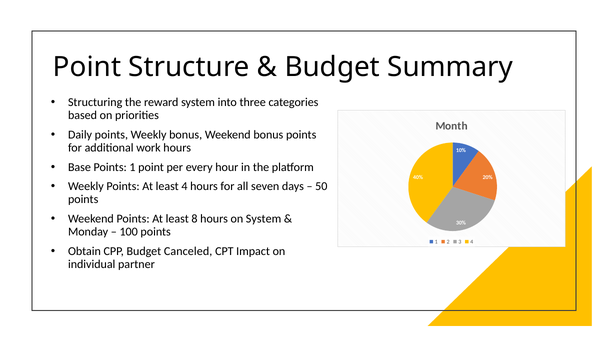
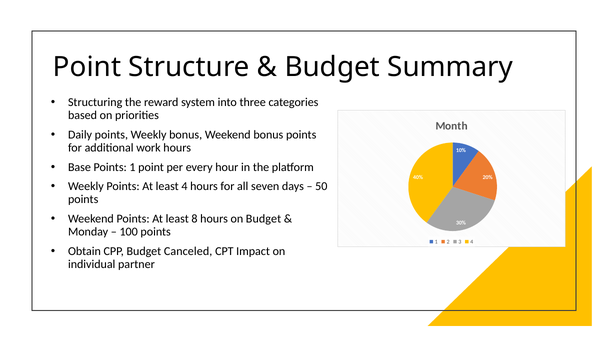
on System: System -> Budget
